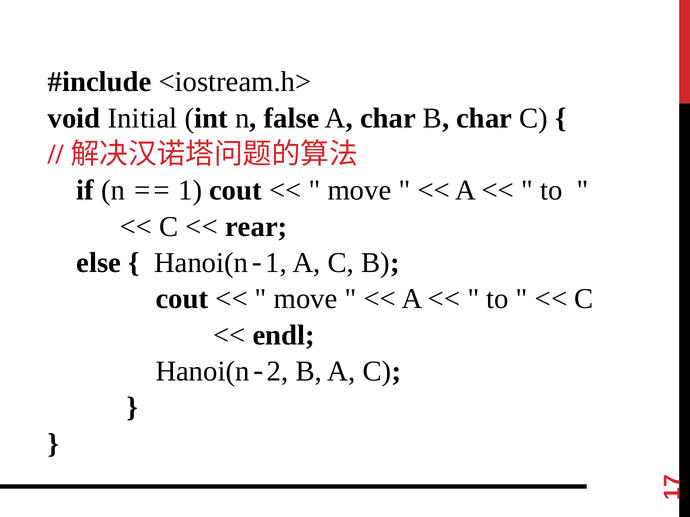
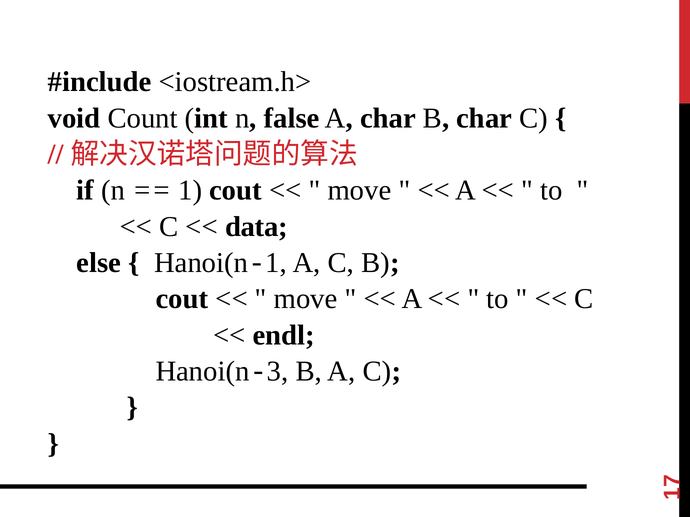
Initial: Initial -> Count
rear: rear -> data
2: 2 -> 3
